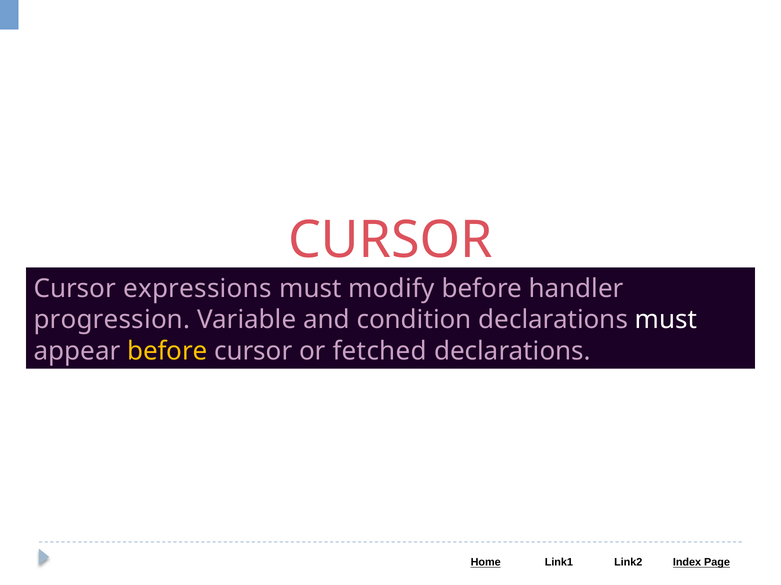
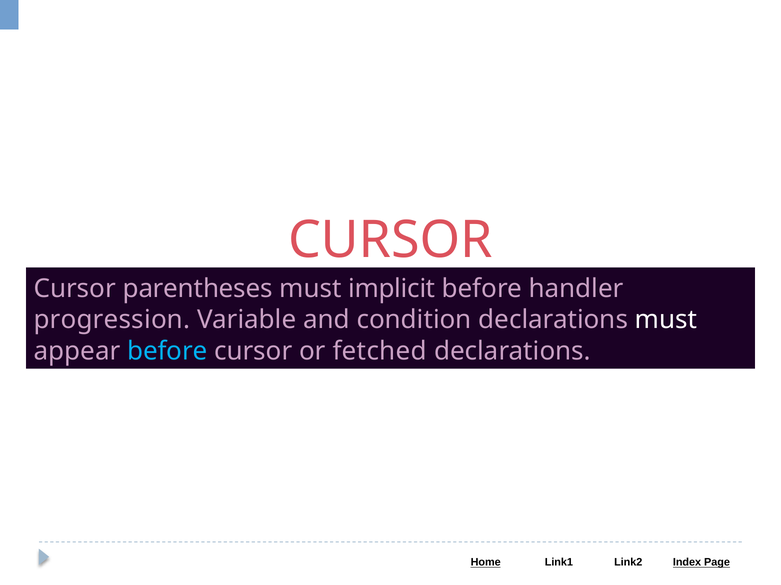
expressions: expressions -> parentheses
modify: modify -> implicit
before at (167, 352) colour: yellow -> light blue
